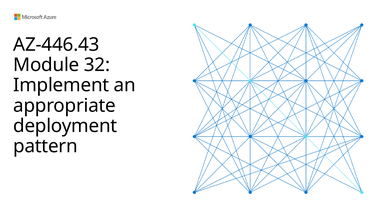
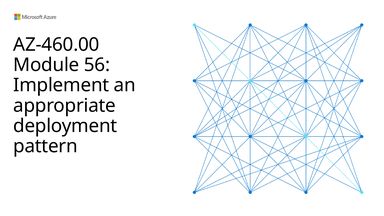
AZ-446.43: AZ-446.43 -> AZ-460.00
32: 32 -> 56
